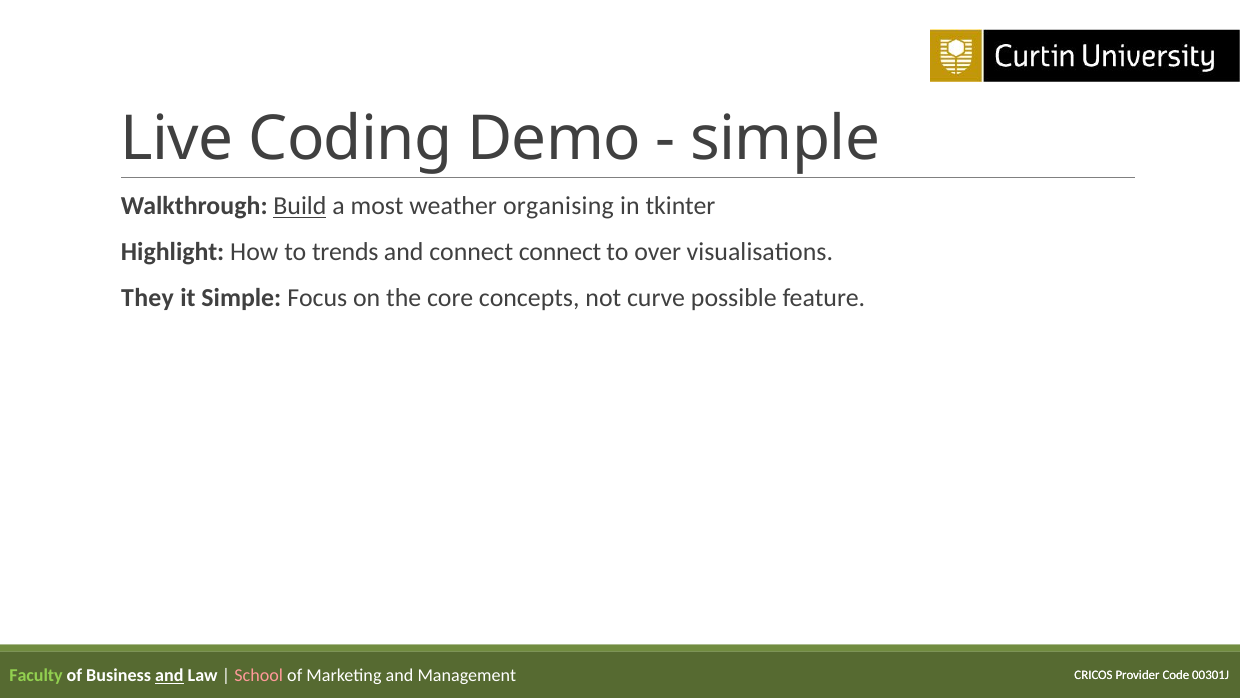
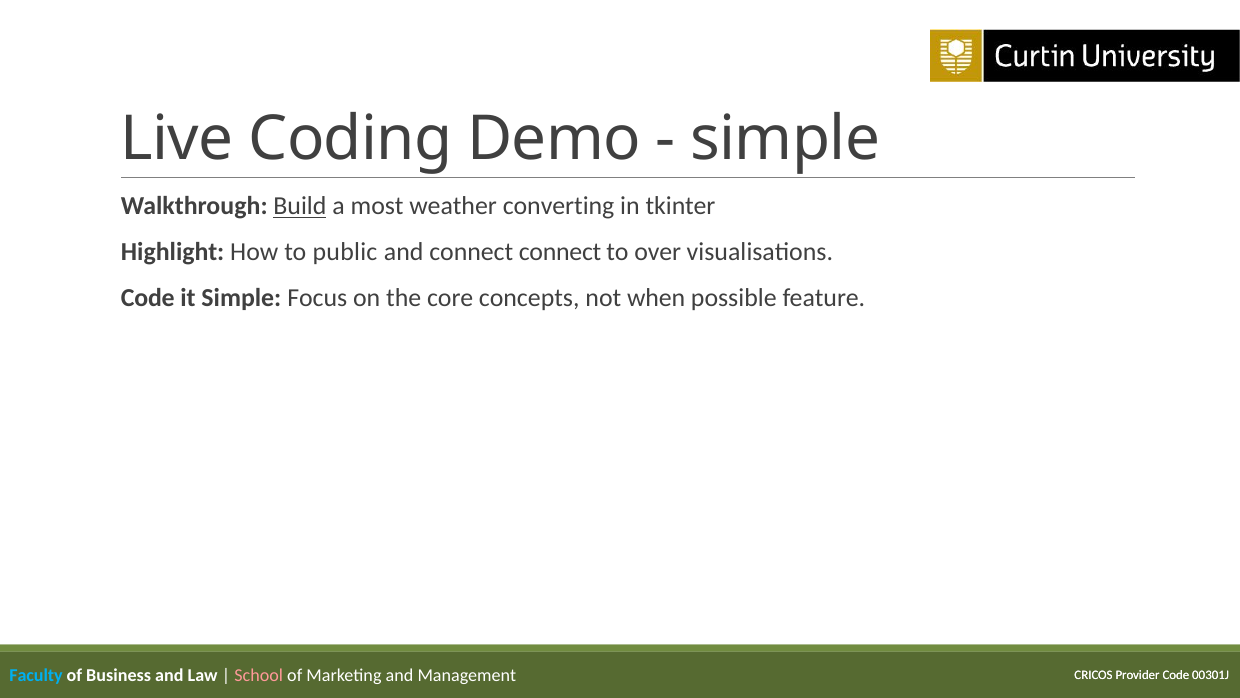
organising: organising -> converting
trends: trends -> public
They at (148, 298): They -> Code
curve: curve -> when
Faculty colour: light green -> light blue
and at (169, 675) underline: present -> none
